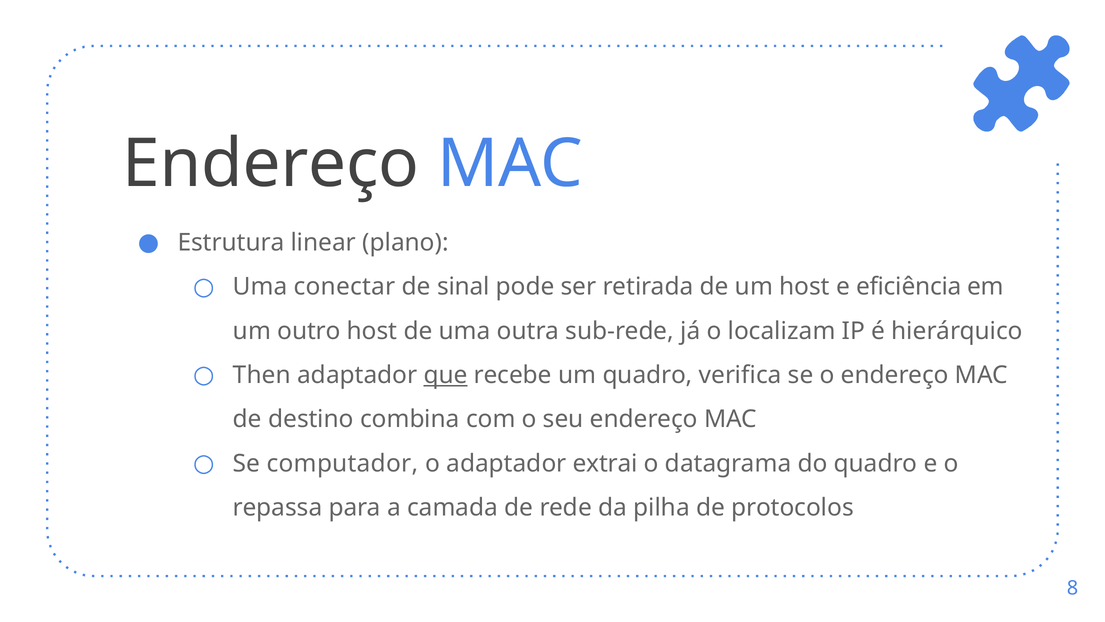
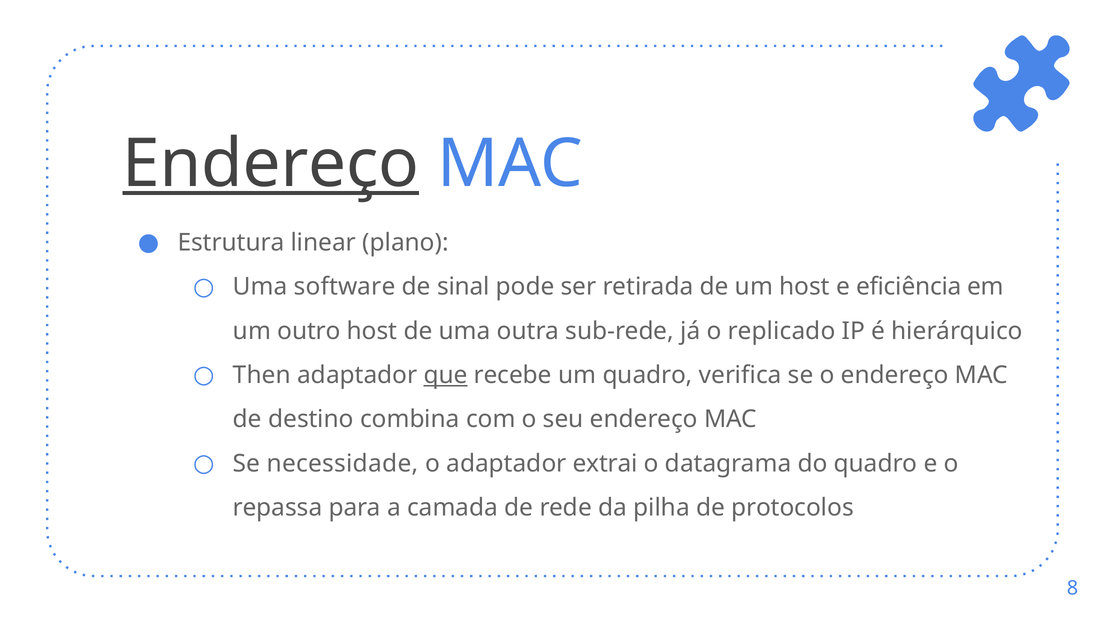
Endereço at (271, 164) underline: none -> present
conectar: conectar -> software
localizam: localizam -> replicado
computador: computador -> necessidade
